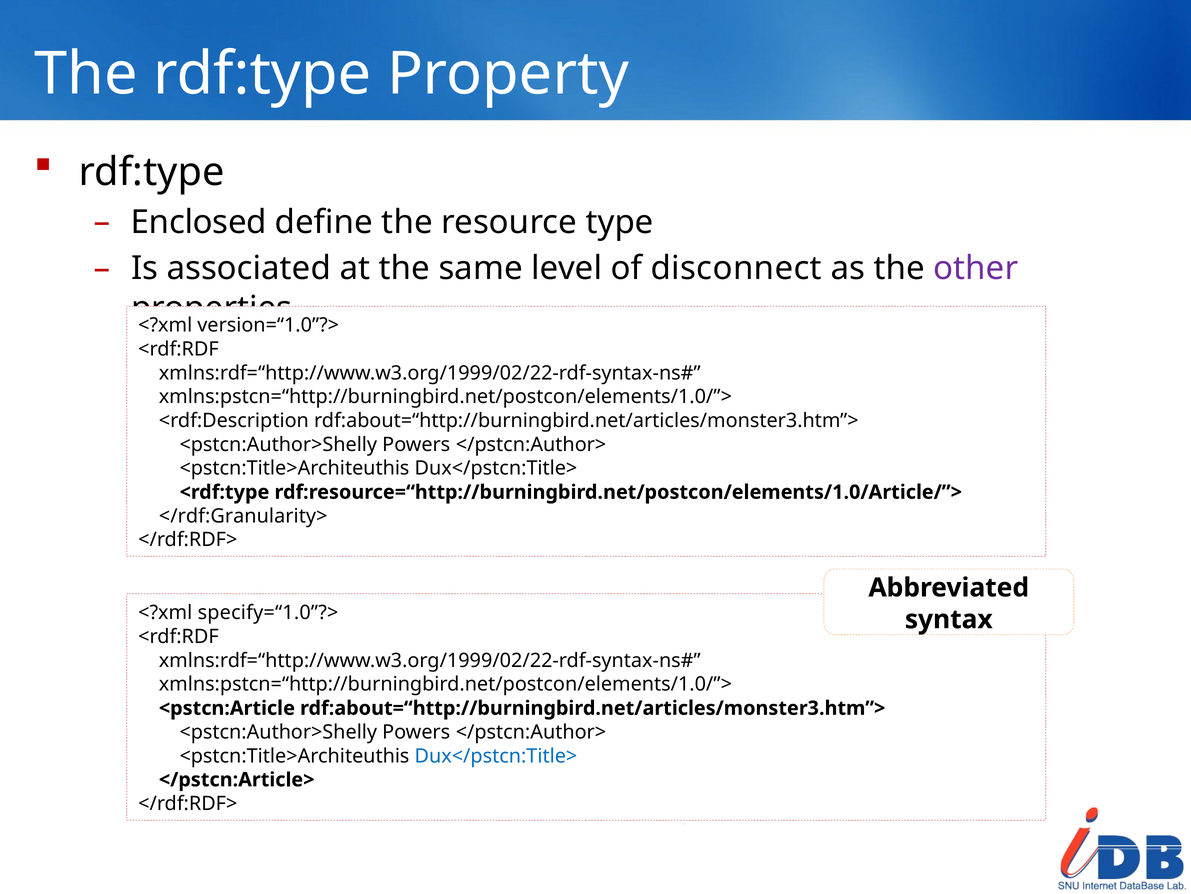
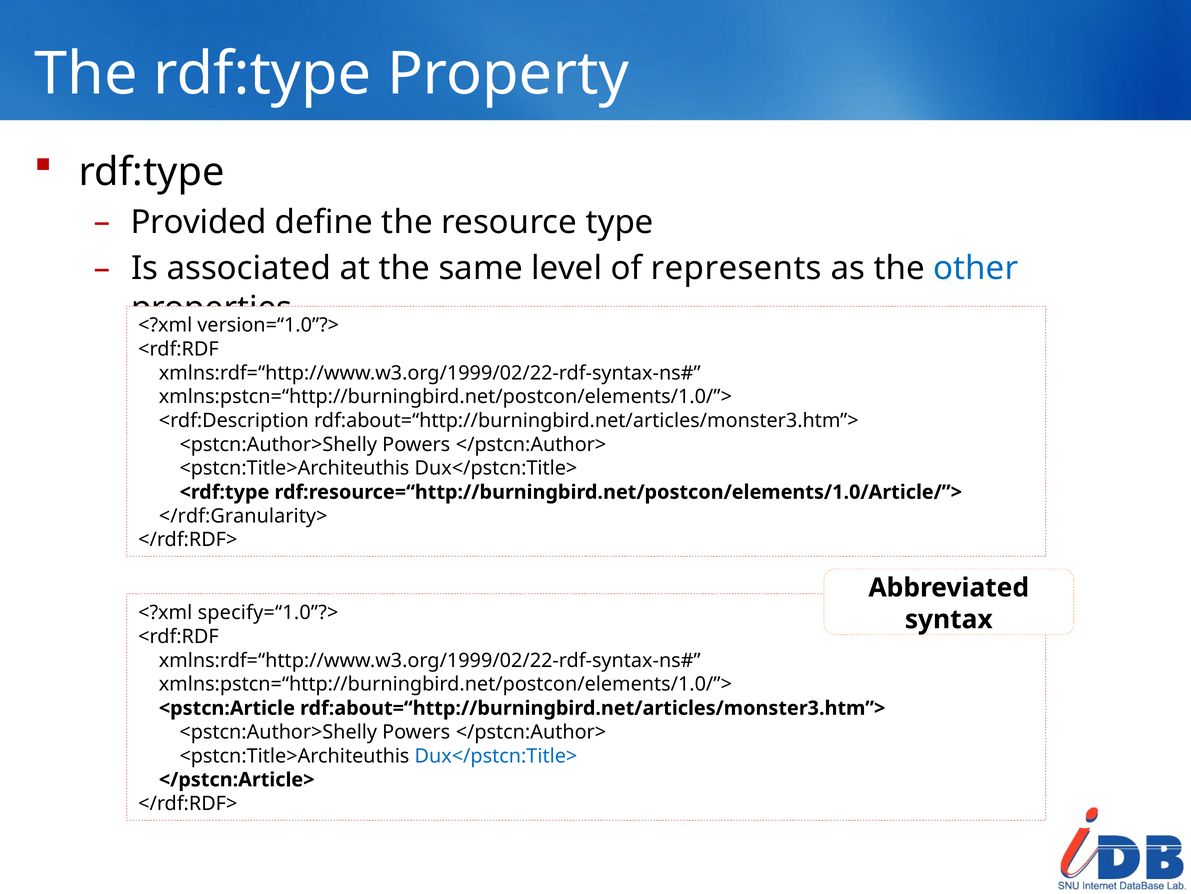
Enclosed: Enclosed -> Provided
disconnect: disconnect -> represents
other colour: purple -> blue
